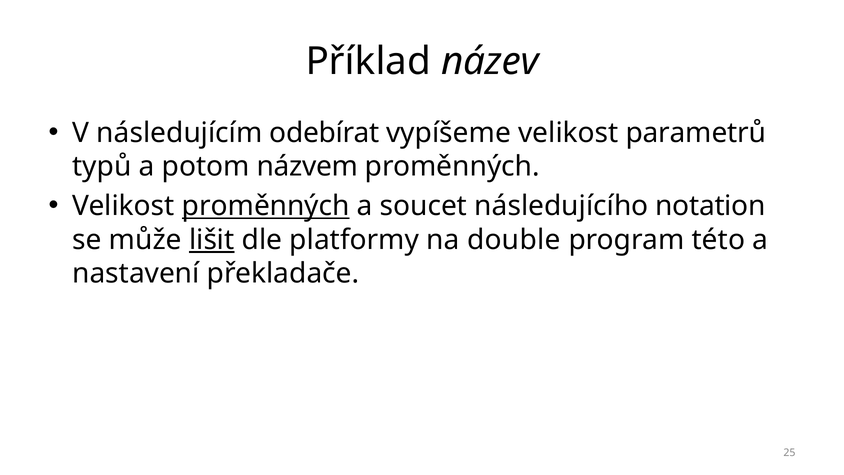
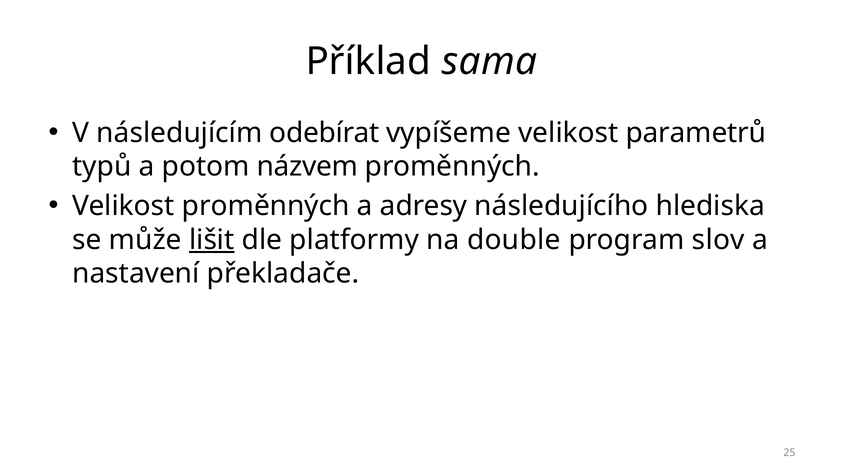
název: název -> sama
proměnných at (266, 206) underline: present -> none
soucet: soucet -> adresy
notation: notation -> hlediska
této: této -> slov
